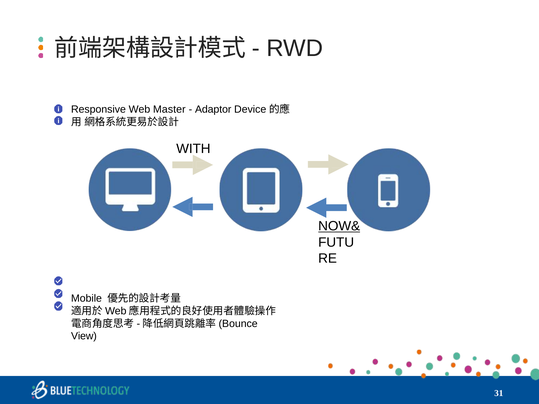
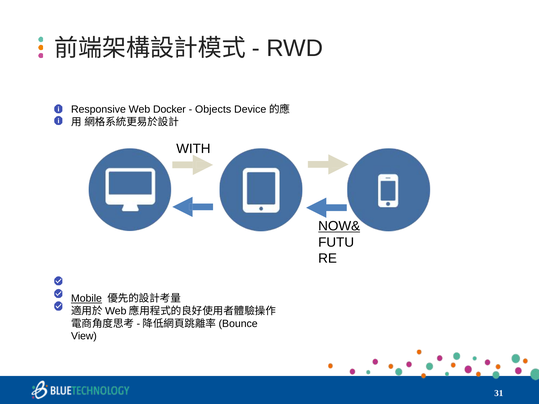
Master: Master -> Docker
Adaptor: Adaptor -> Objects
Mobile underline: none -> present
